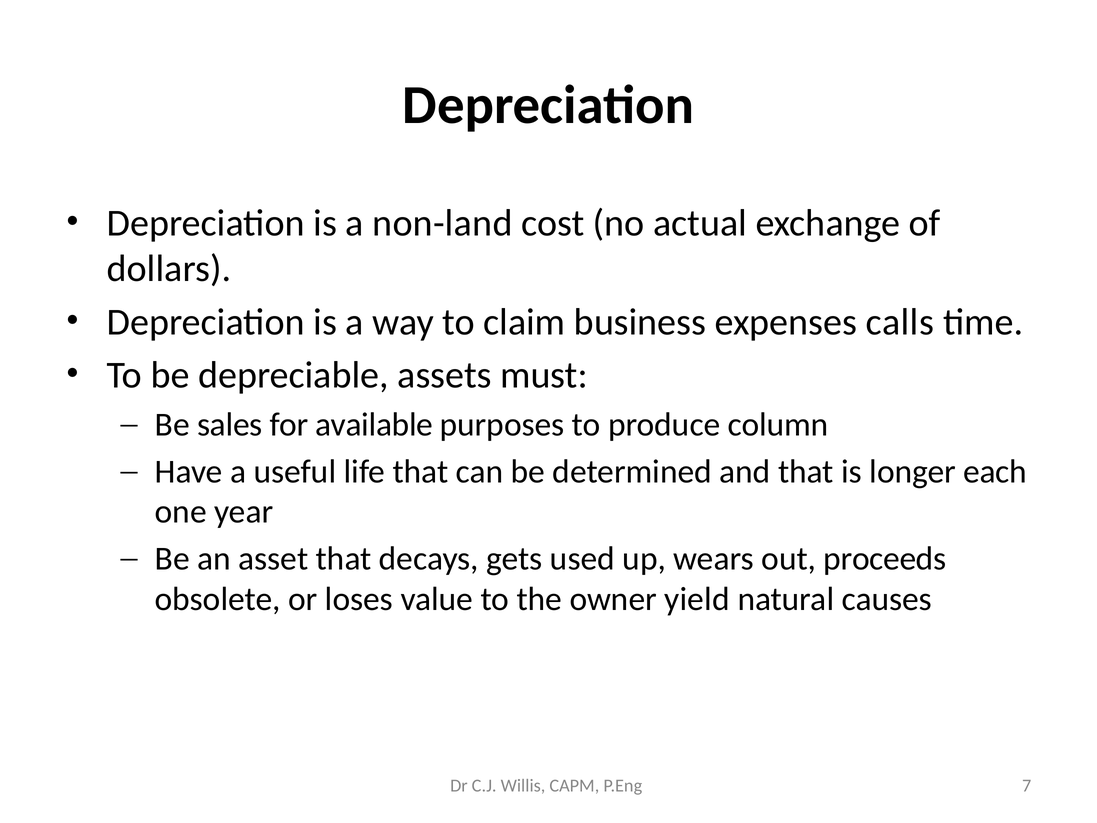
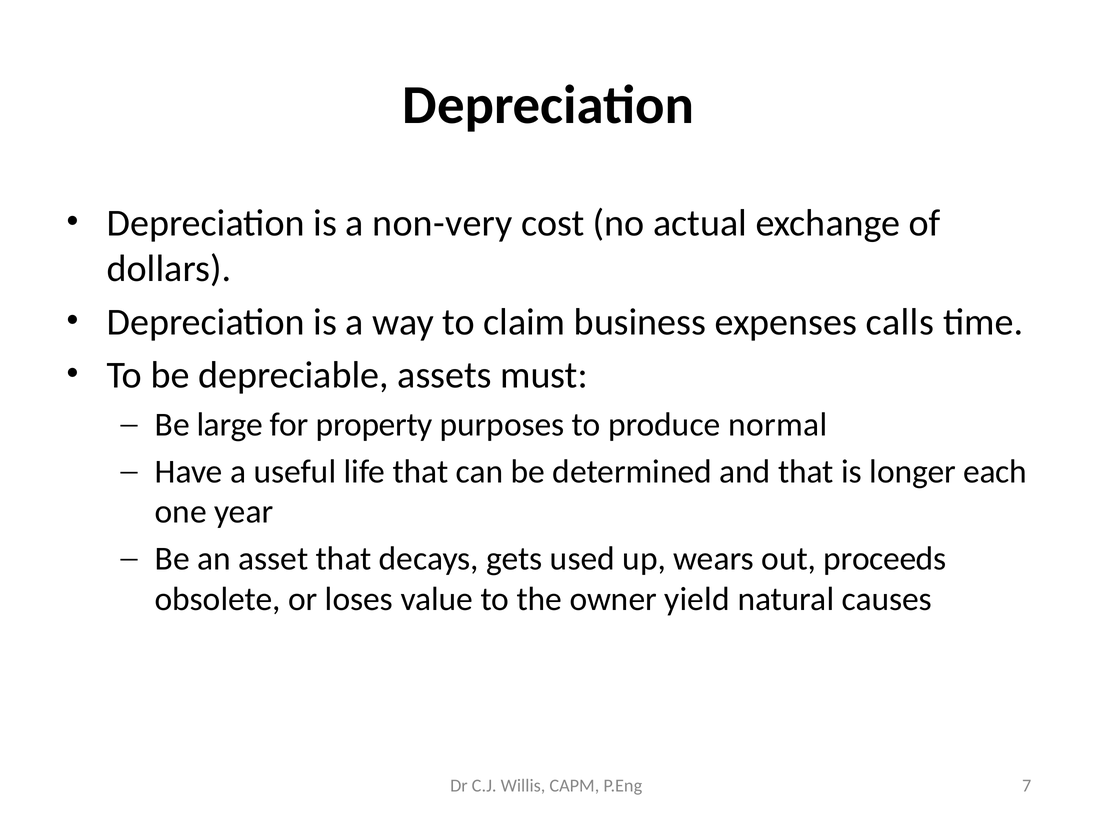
non-land: non-land -> non-very
sales: sales -> large
available: available -> property
column: column -> normal
